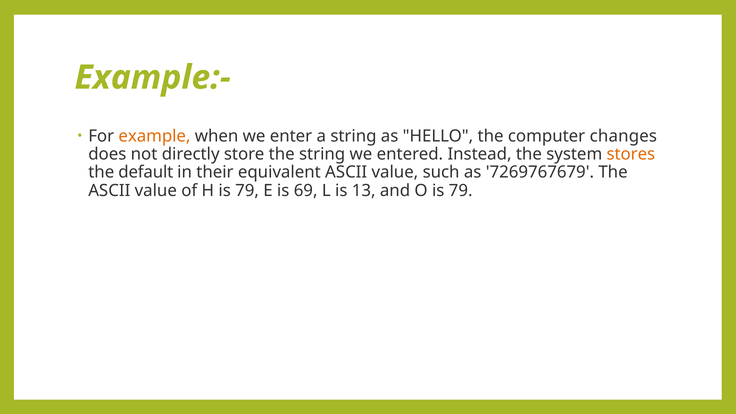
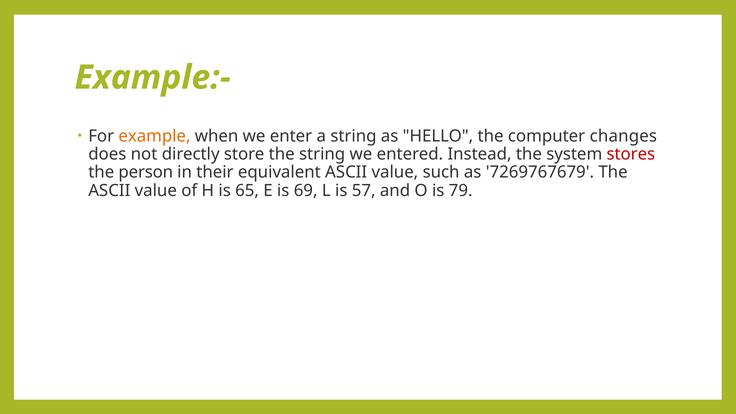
stores colour: orange -> red
default: default -> person
H is 79: 79 -> 65
13: 13 -> 57
